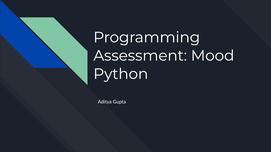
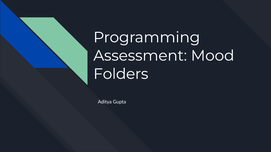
Python: Python -> Folders
